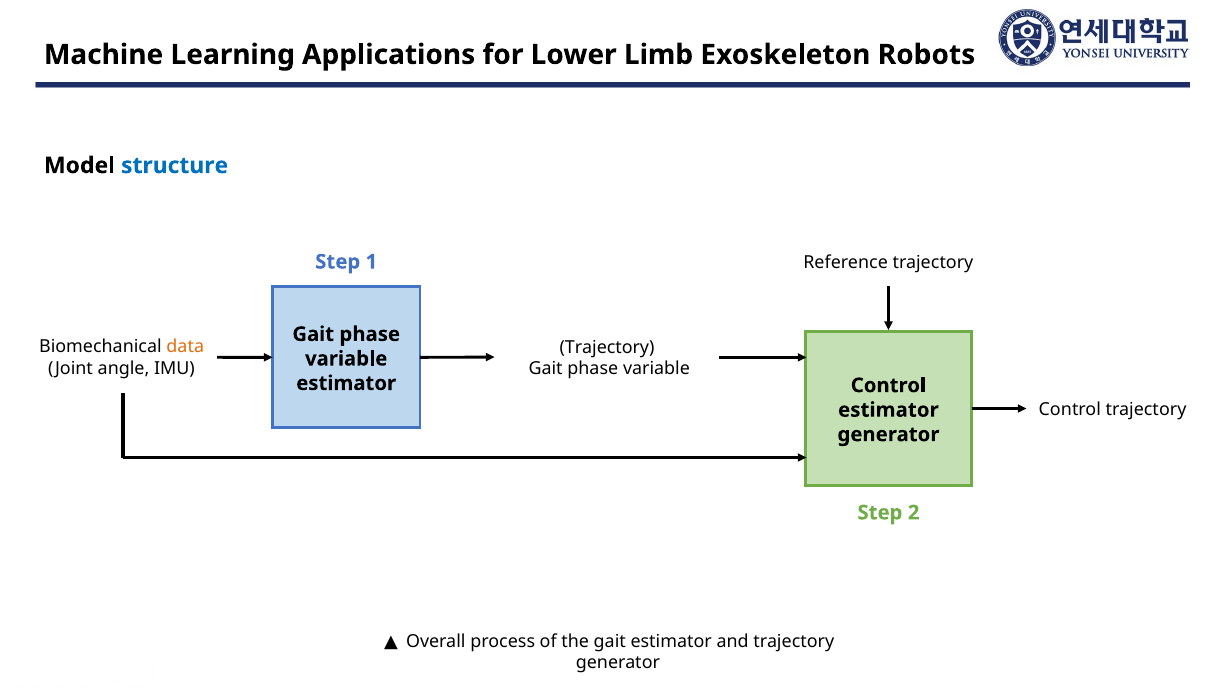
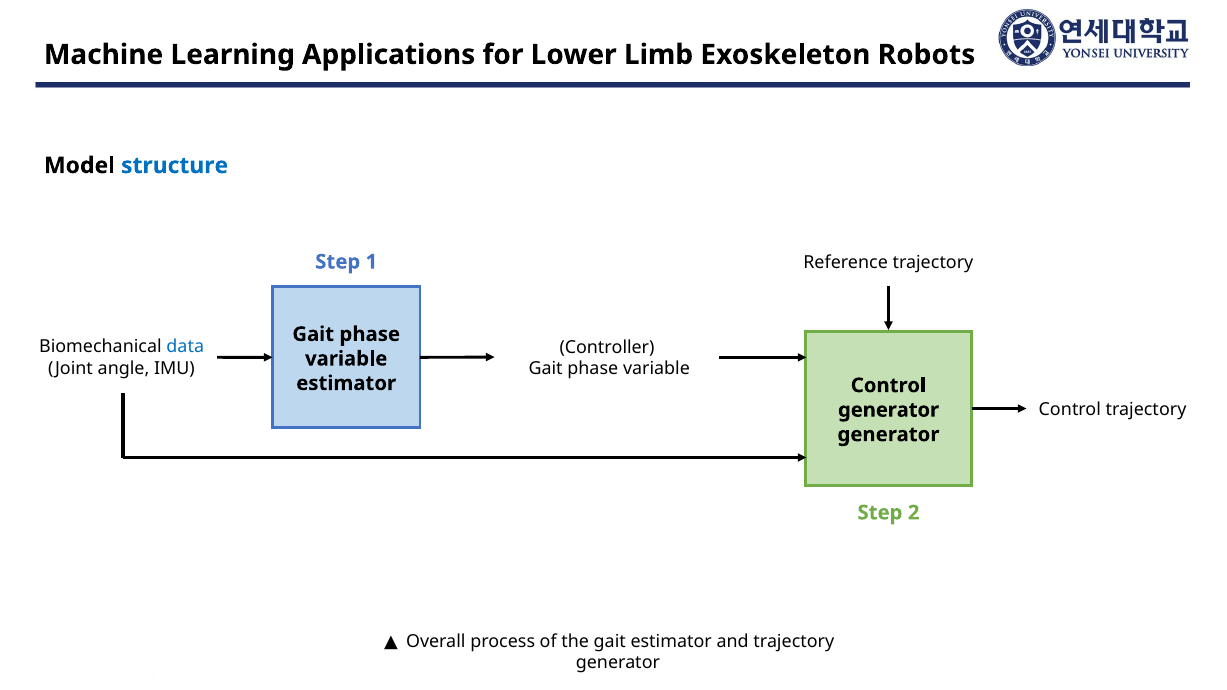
data colour: orange -> blue
Trajectory at (607, 348): Trajectory -> Controller
estimator at (888, 410): estimator -> generator
